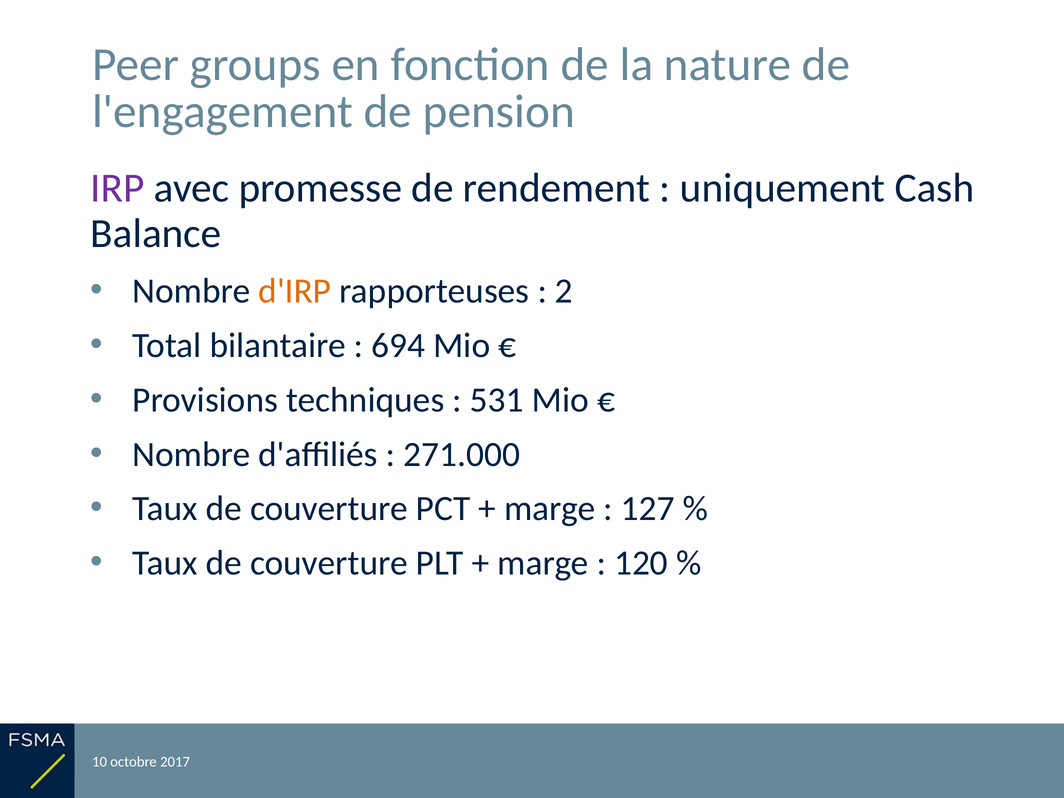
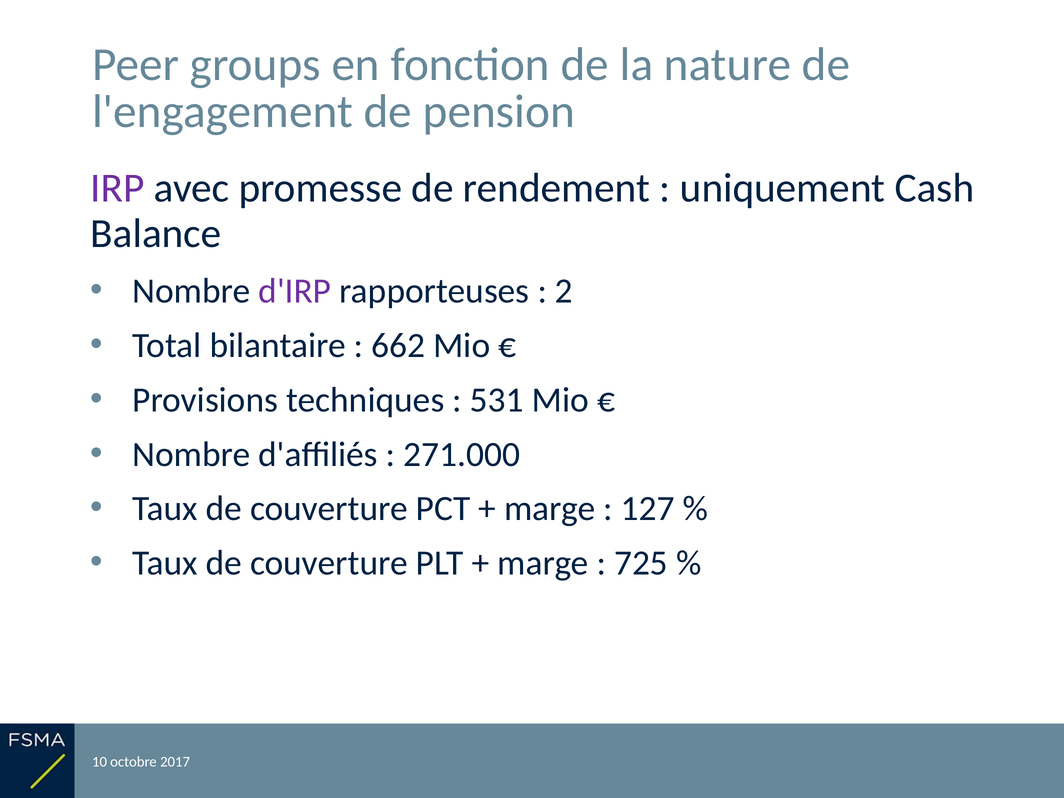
d'IRP colour: orange -> purple
694: 694 -> 662
120: 120 -> 725
